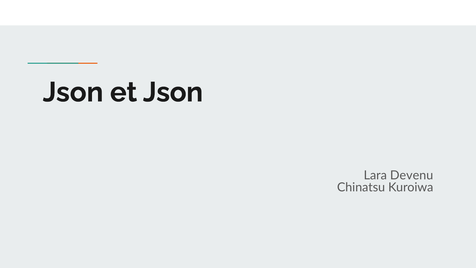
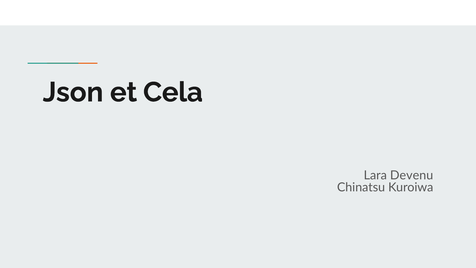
et Json: Json -> Cela
